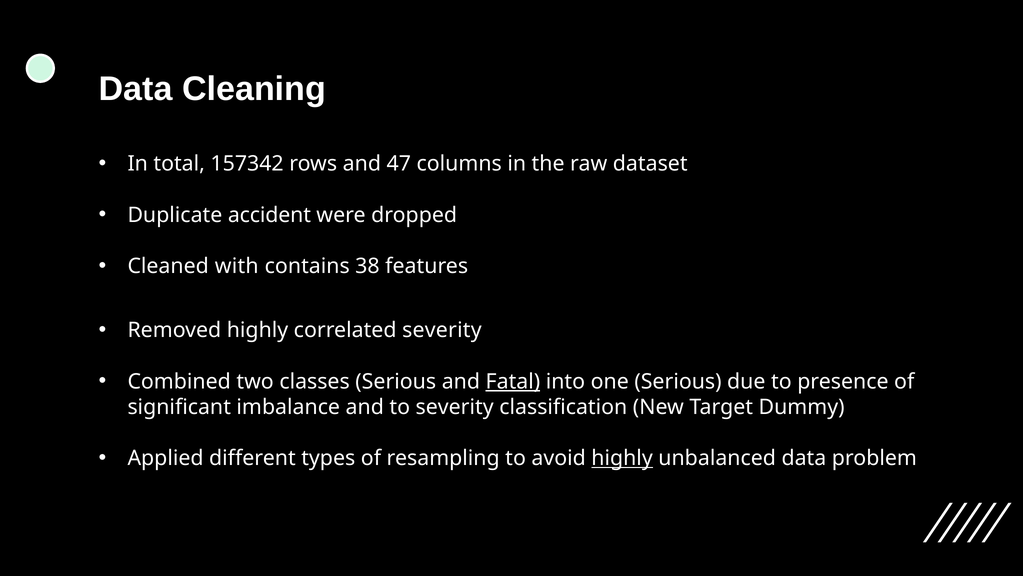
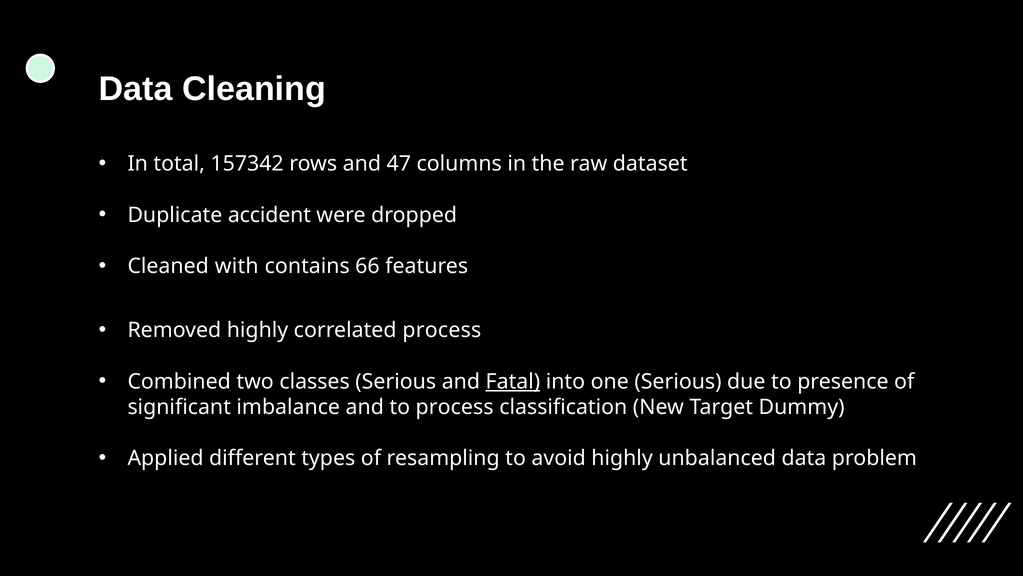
38: 38 -> 66
correlated severity: severity -> process
to severity: severity -> process
highly at (622, 458) underline: present -> none
